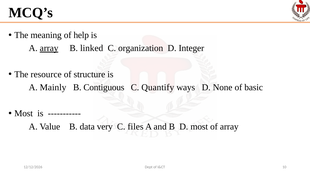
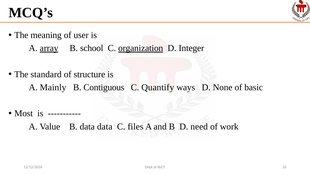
help: help -> user
linked: linked -> school
organization underline: none -> present
resource: resource -> standard
data very: very -> data
D most: most -> need
of array: array -> work
